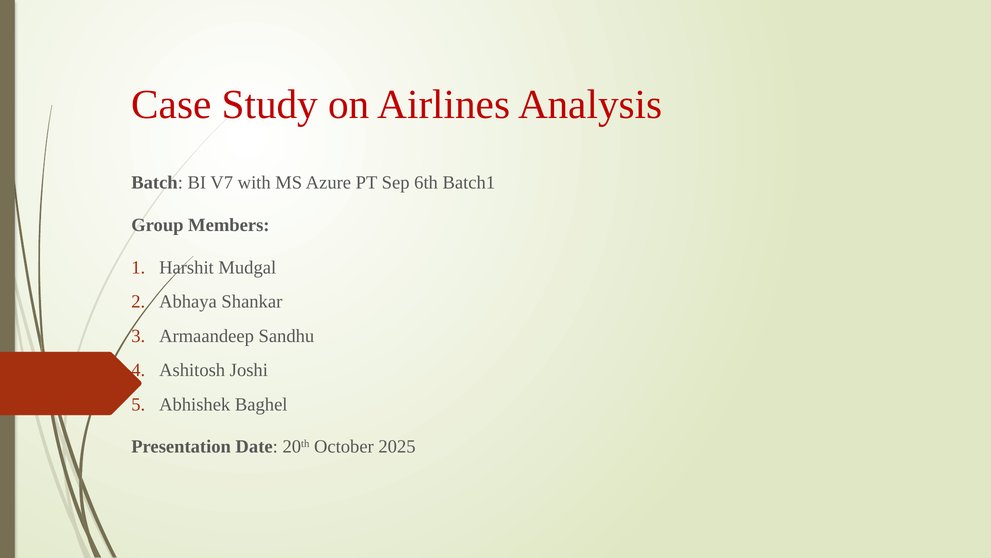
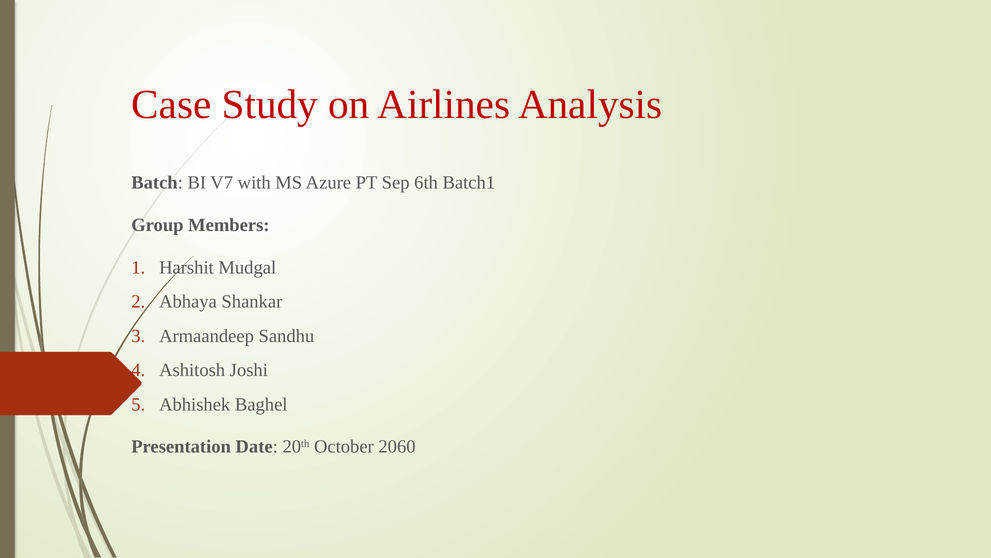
2025: 2025 -> 2060
